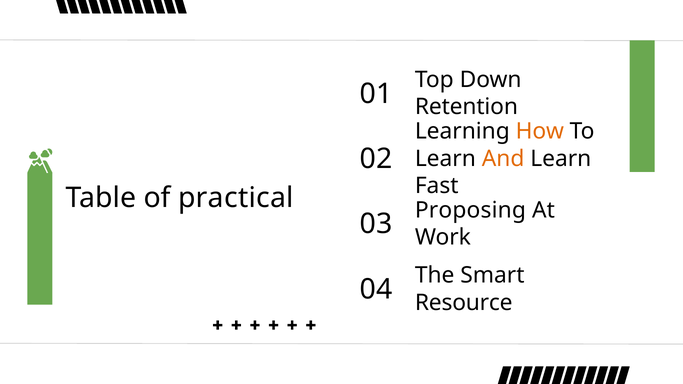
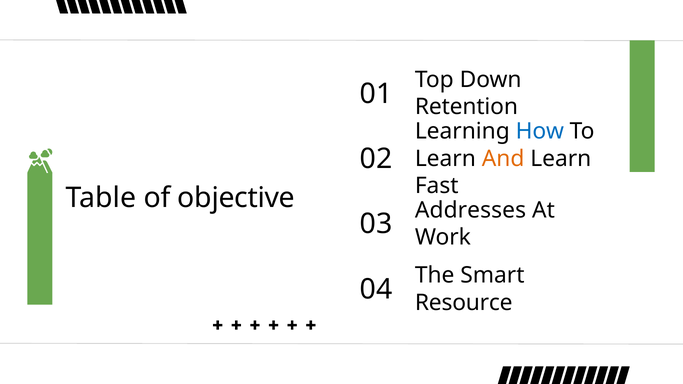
How colour: orange -> blue
practical: practical -> objective
Proposing: Proposing -> Addresses
